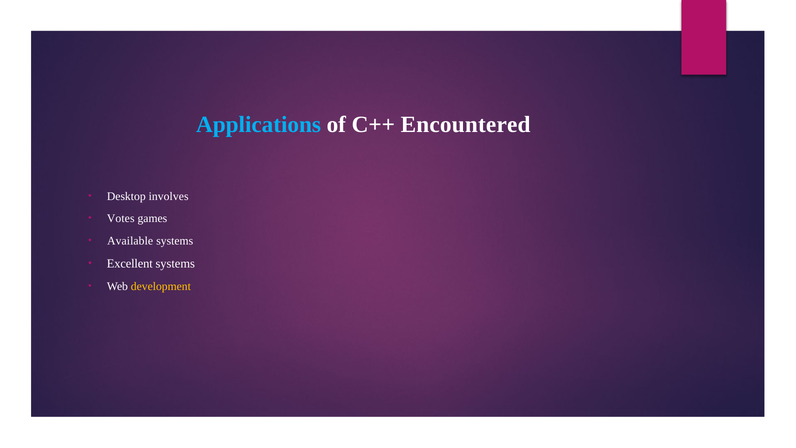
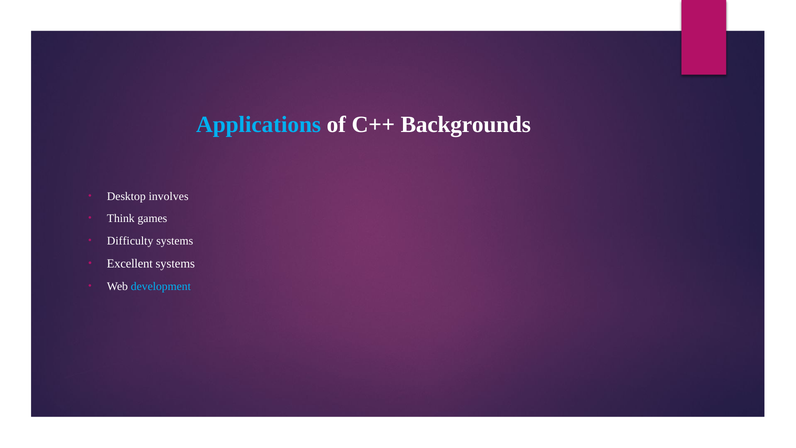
Encountered: Encountered -> Backgrounds
Votes: Votes -> Think
Available: Available -> Difficulty
development colour: yellow -> light blue
